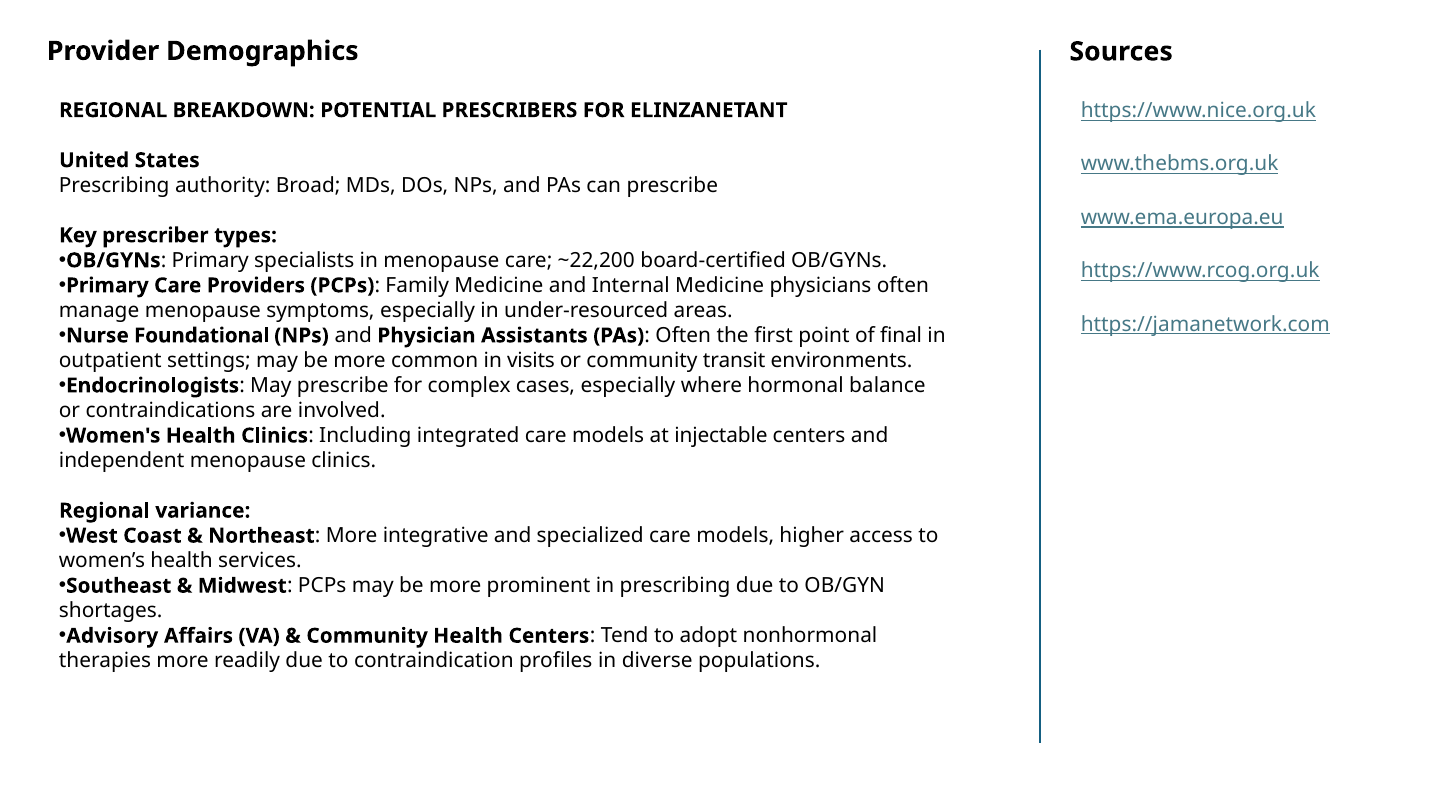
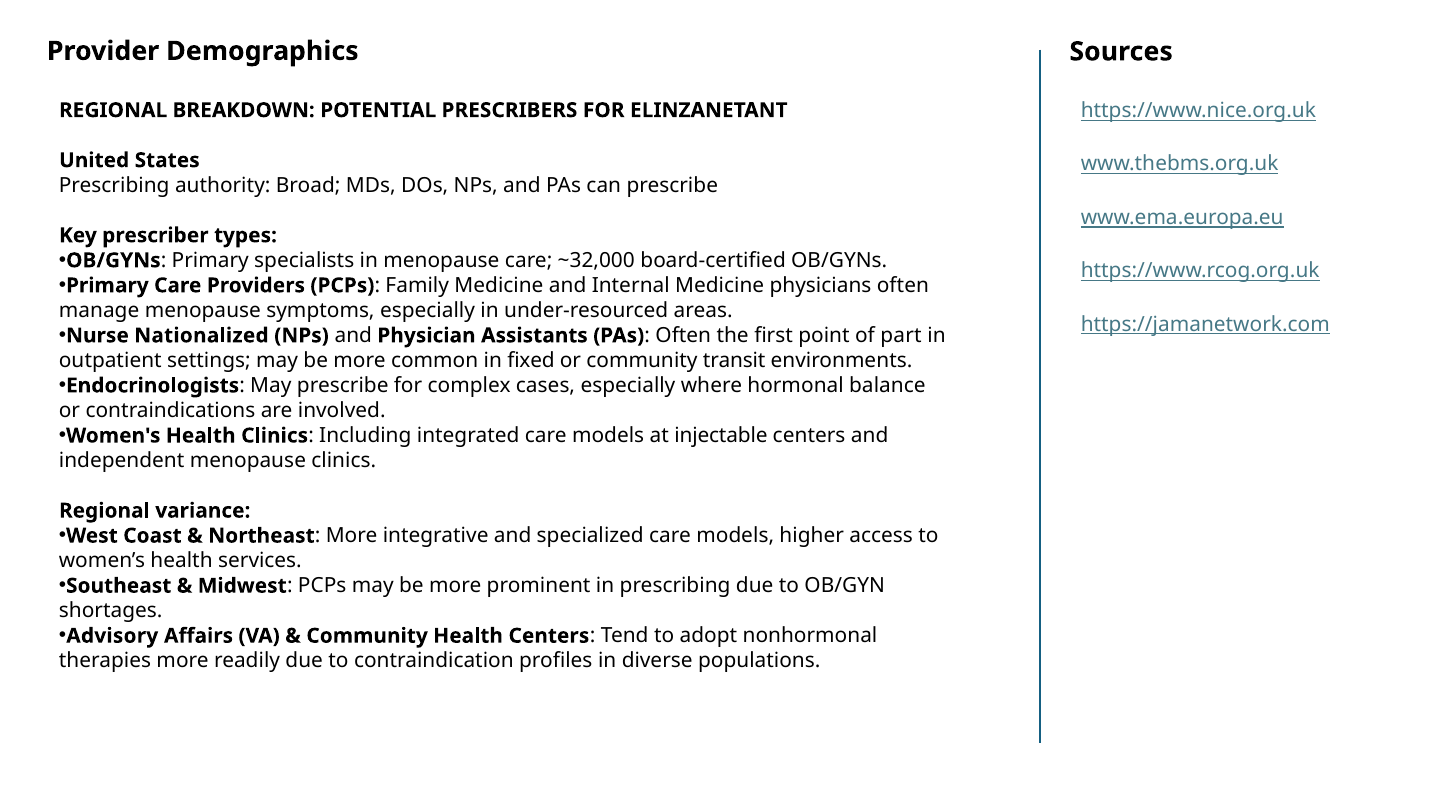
~22,200: ~22,200 -> ~32,000
Foundational: Foundational -> Nationalized
final: final -> part
visits: visits -> fixed
